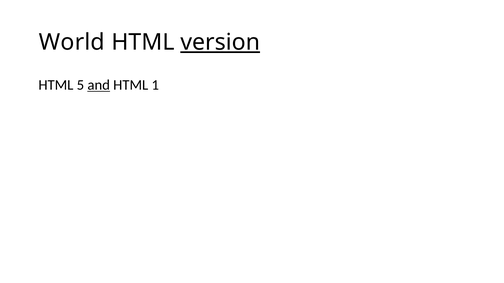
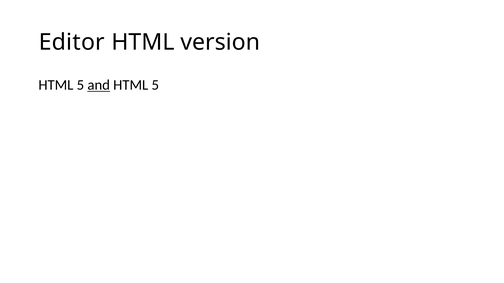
World: World -> Editor
version underline: present -> none
1 at (155, 85): 1 -> 5
